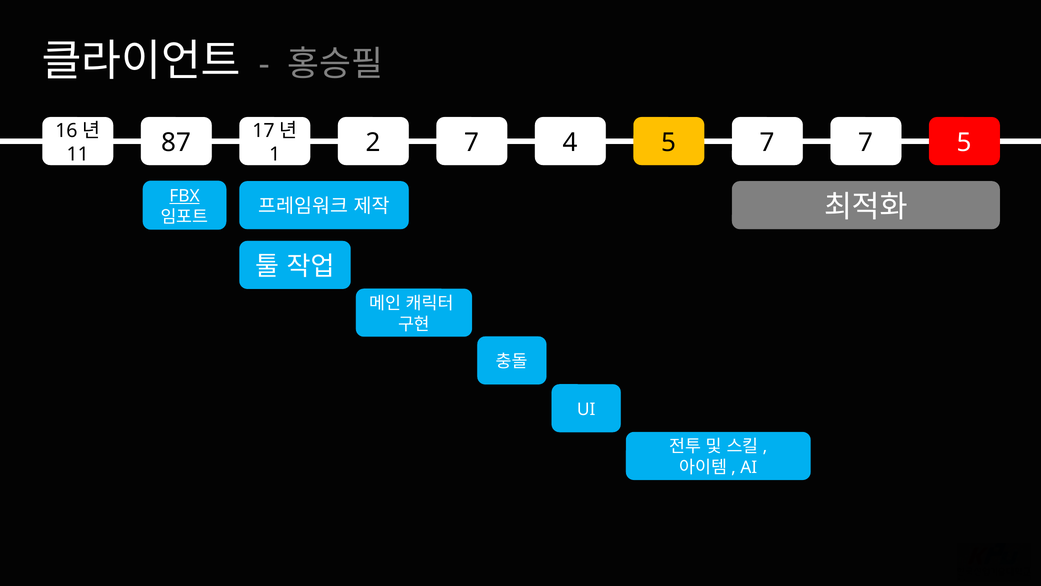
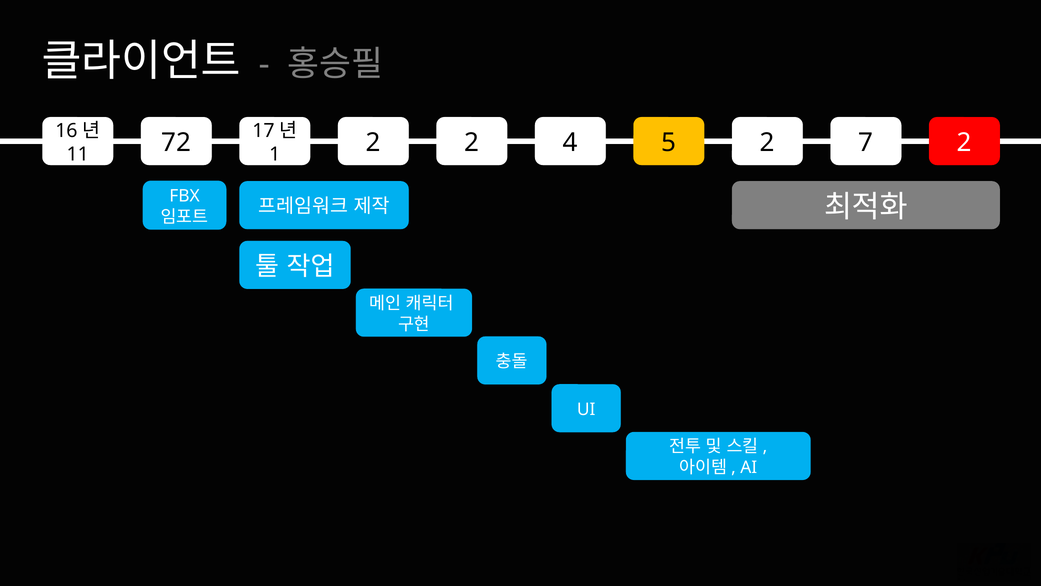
2 7: 7 -> 2
4 7: 7 -> 2
5 5: 5 -> 2
87: 87 -> 72
FBX underline: present -> none
